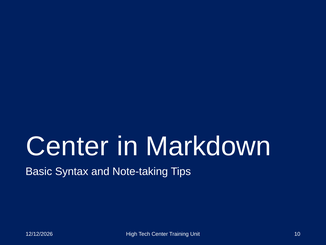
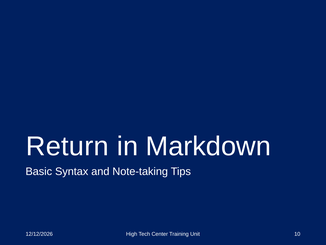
Center at (67, 146): Center -> Return
